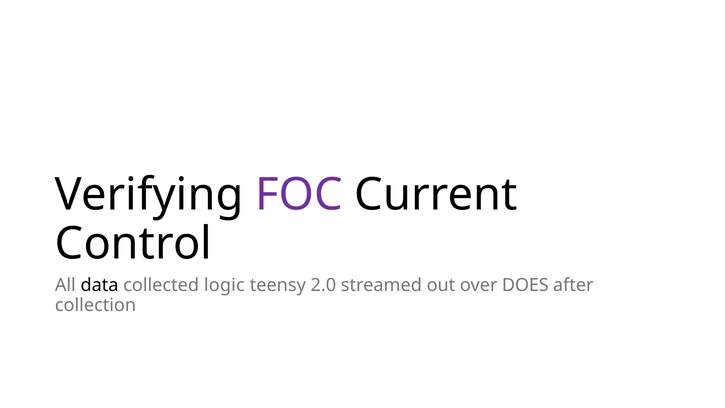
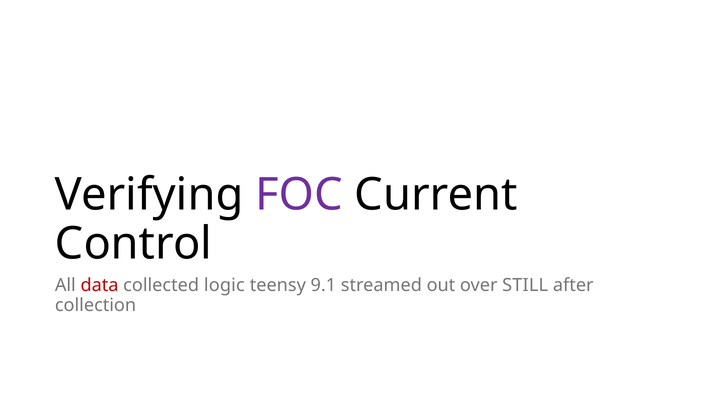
data colour: black -> red
2.0: 2.0 -> 9.1
DOES: DOES -> STILL
